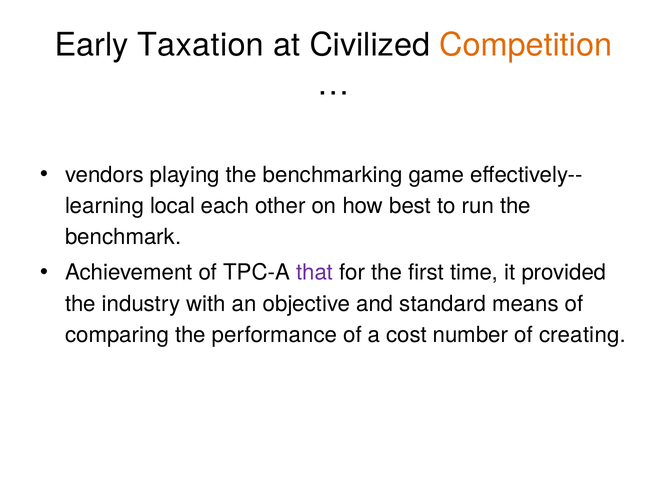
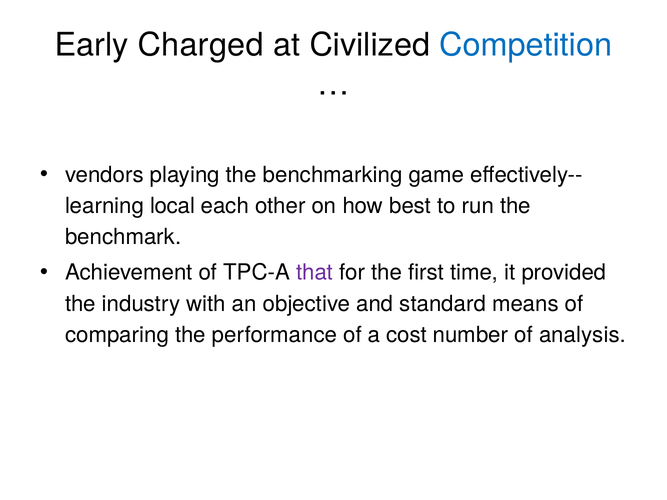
Taxation: Taxation -> Charged
Competition colour: orange -> blue
creating: creating -> analysis
